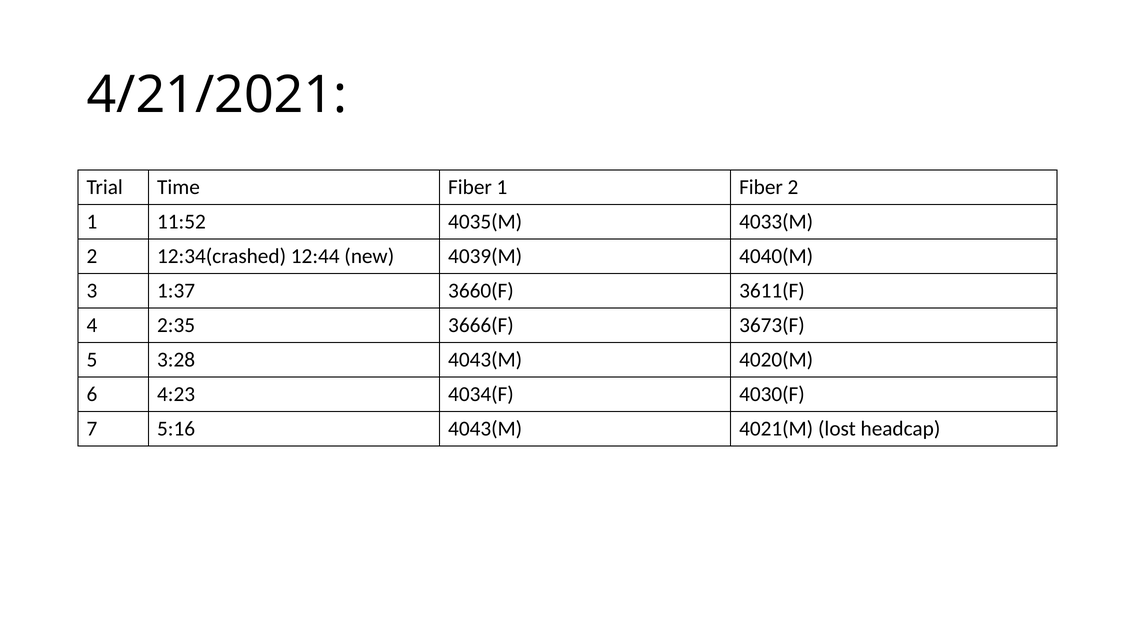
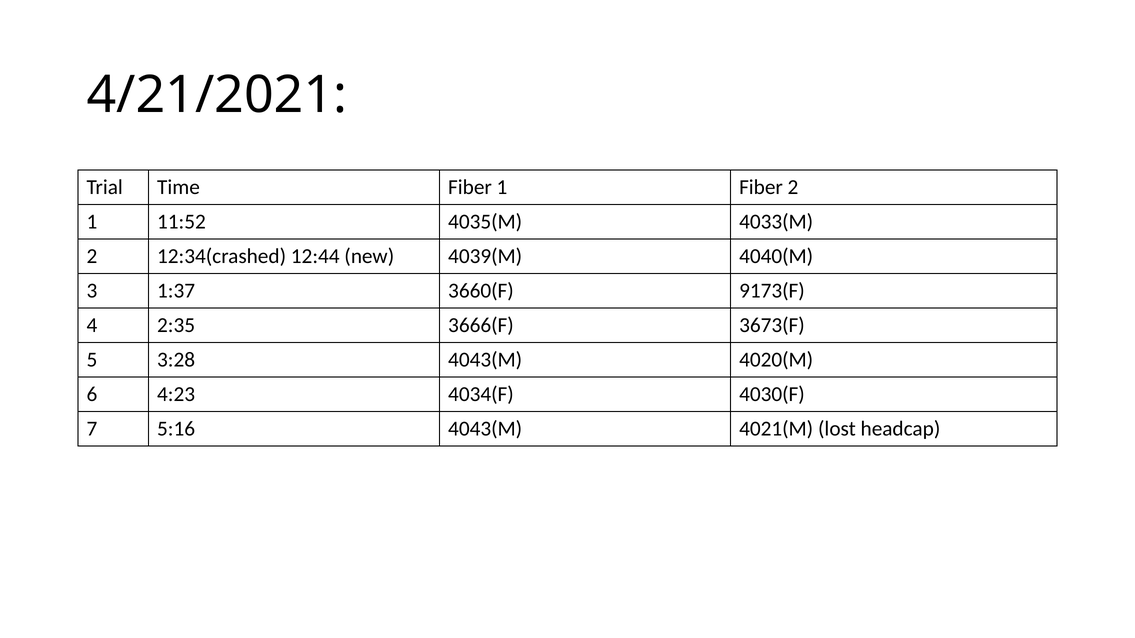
3611(F: 3611(F -> 9173(F
